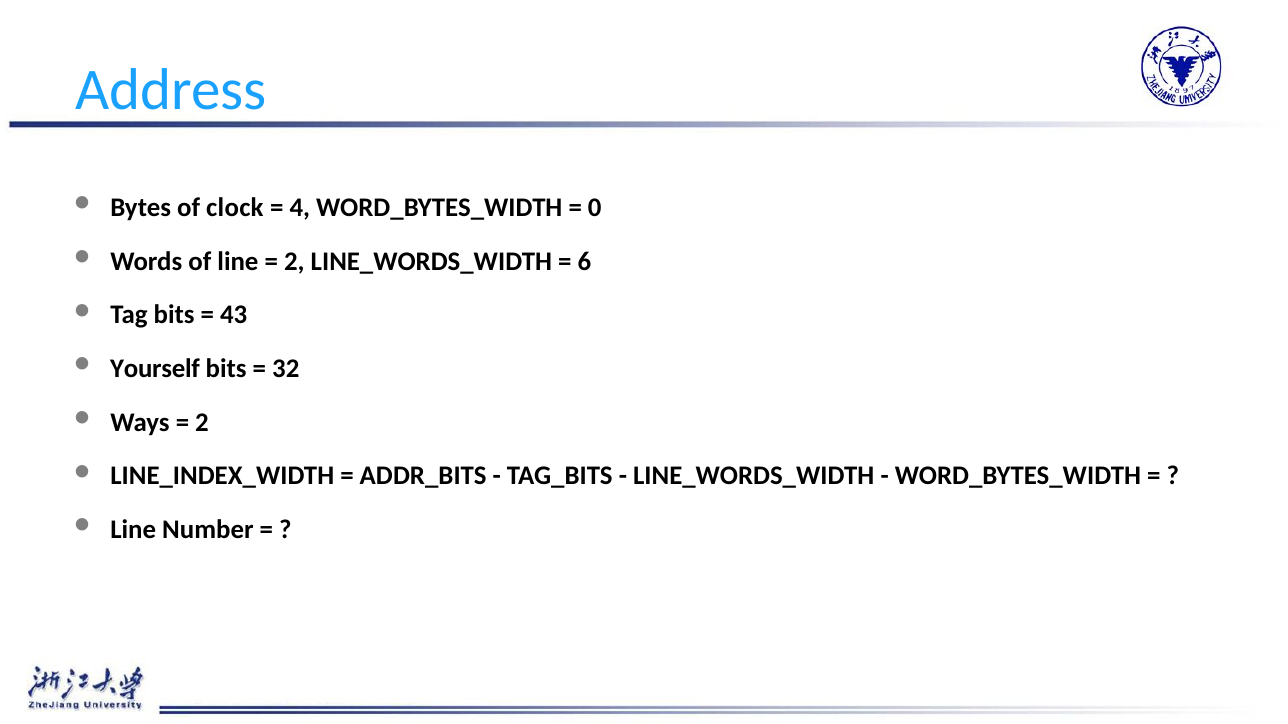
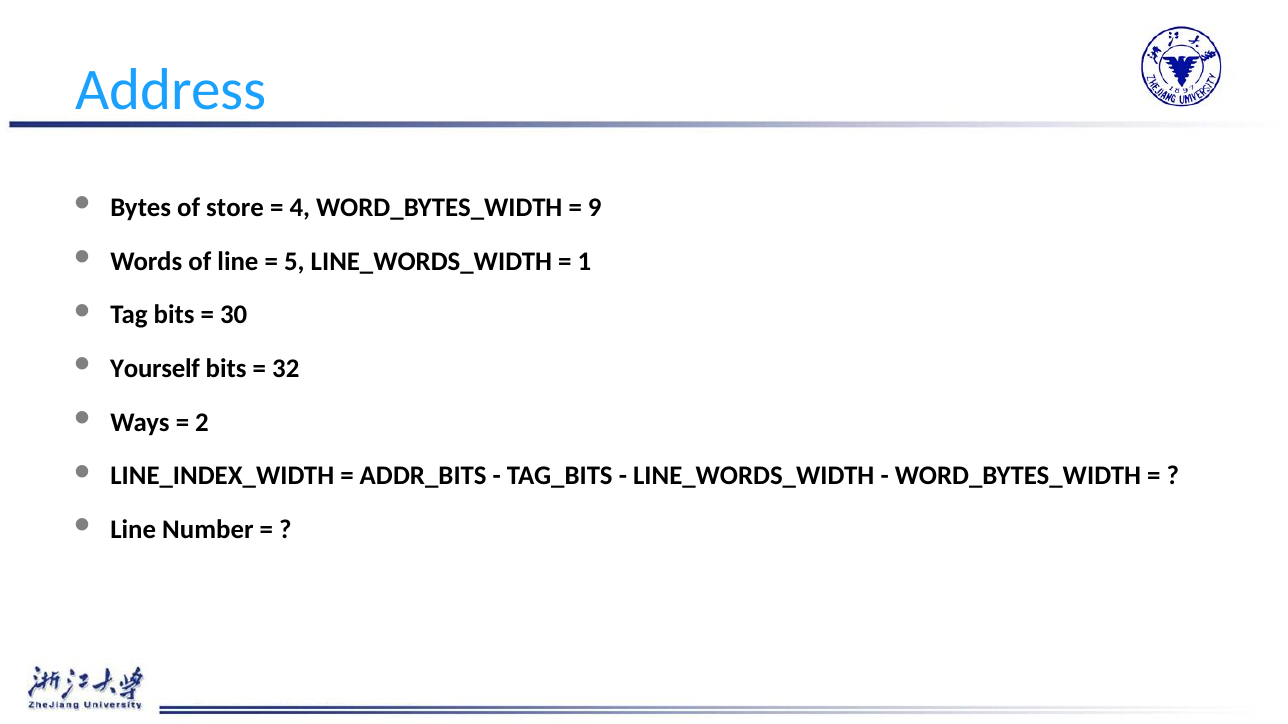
clock: clock -> store
0: 0 -> 9
2 at (294, 262): 2 -> 5
6: 6 -> 1
43: 43 -> 30
